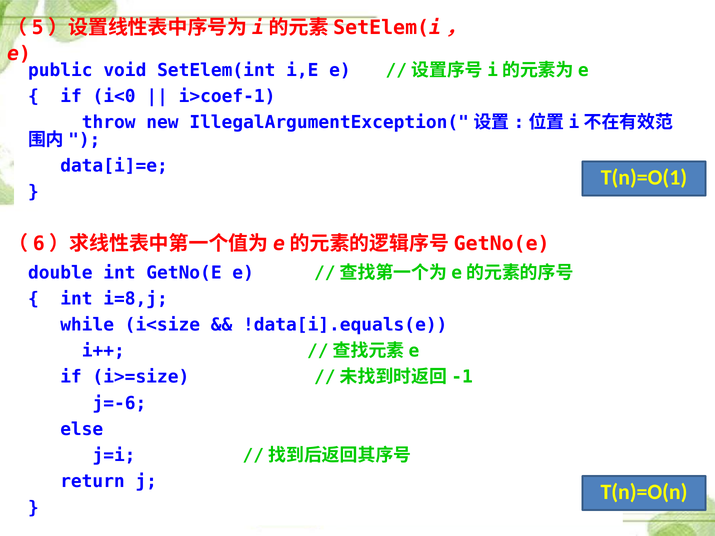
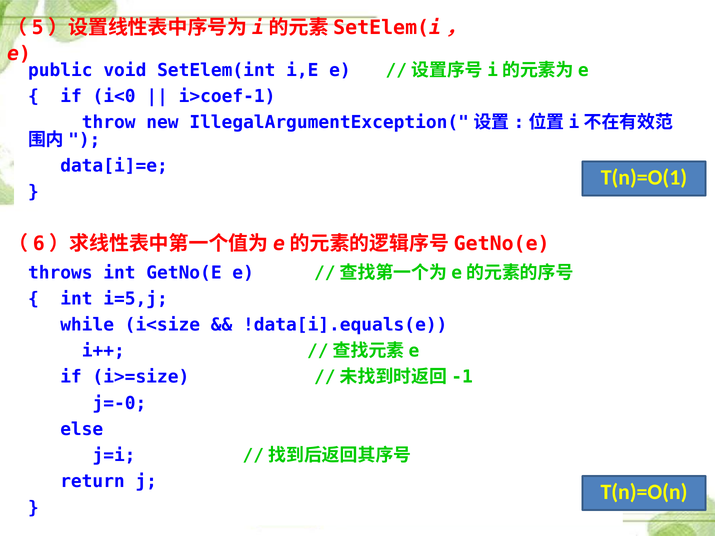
double: double -> throws
i=8,j: i=8,j -> i=5,j
j=-6: j=-6 -> j=-0
